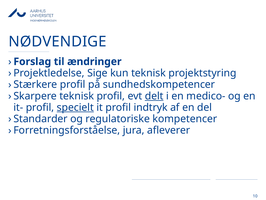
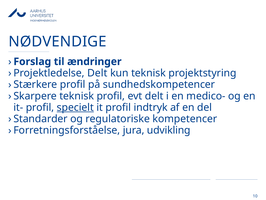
Sige at (97, 73): Sige -> Delt
delt at (154, 96) underline: present -> none
afleverer: afleverer -> udvikling
